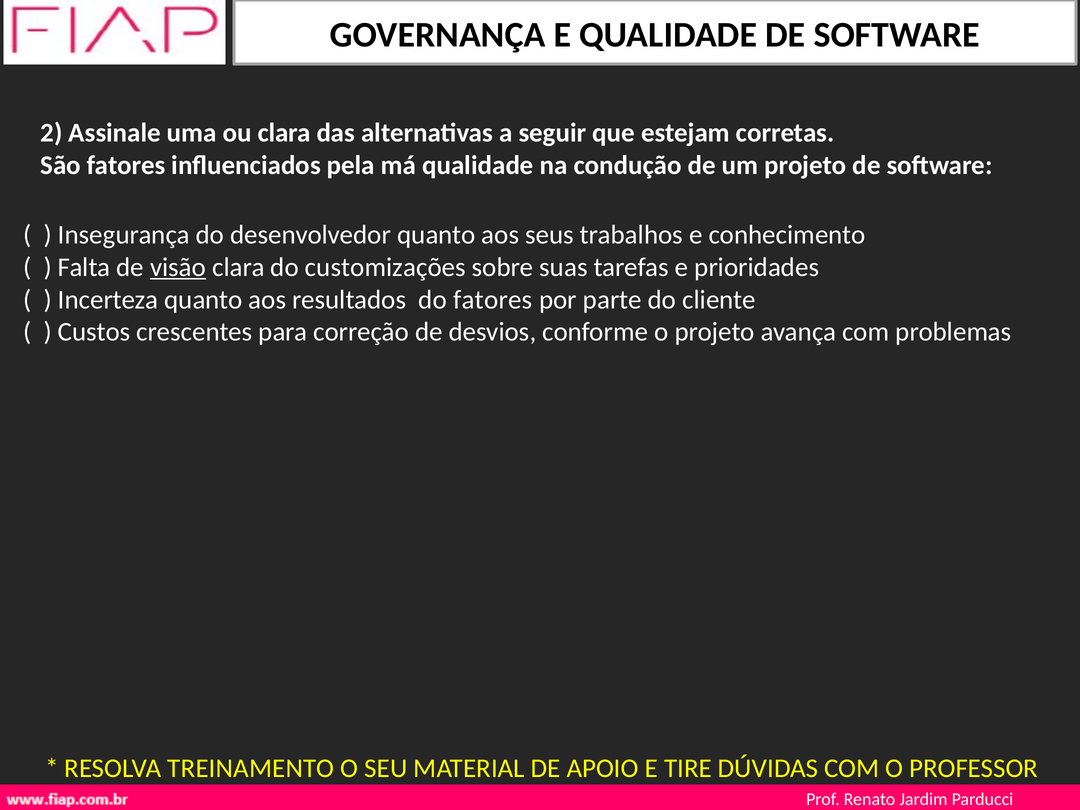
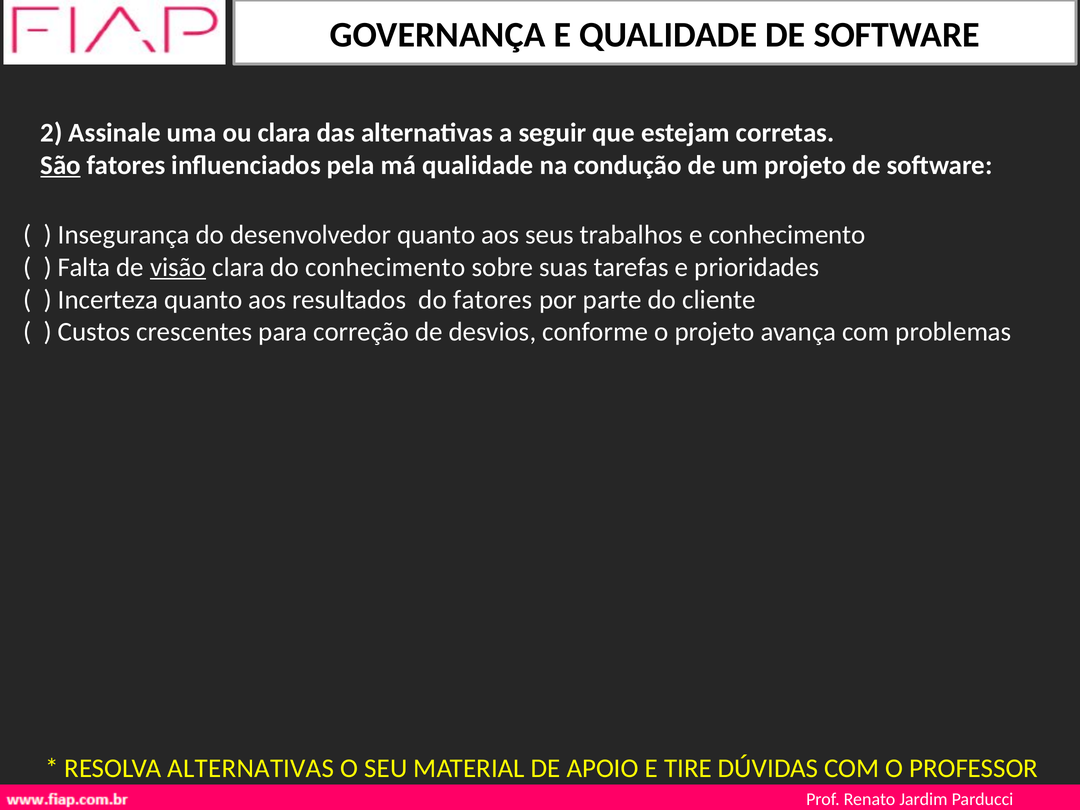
São underline: none -> present
do customizações: customizações -> conhecimento
RESOLVA TREINAMENTO: TREINAMENTO -> ALTERNATIVAS
